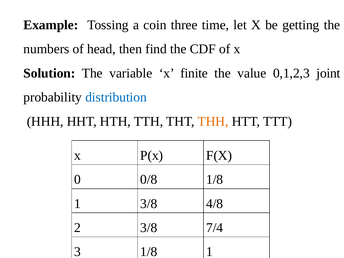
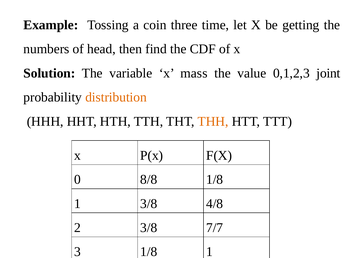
finite: finite -> mass
distribution colour: blue -> orange
0/8: 0/8 -> 8/8
7/4: 7/4 -> 7/7
